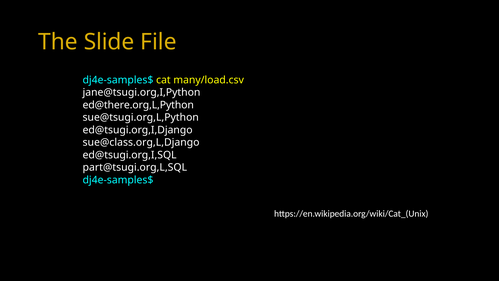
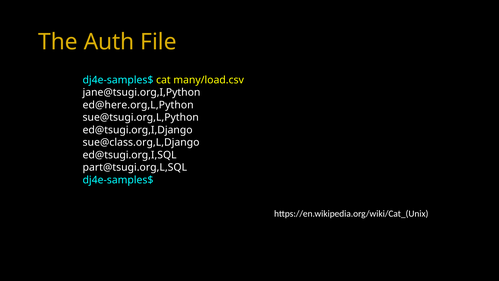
Slide: Slide -> Auth
ed@there.org,L,Python: ed@there.org,L,Python -> ed@here.org,L,Python
